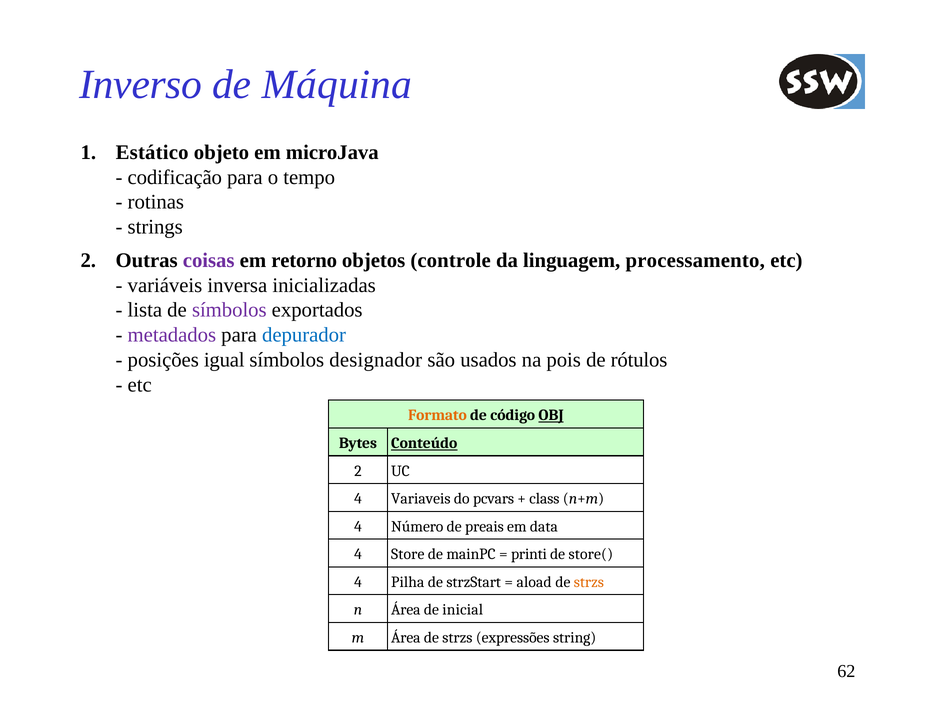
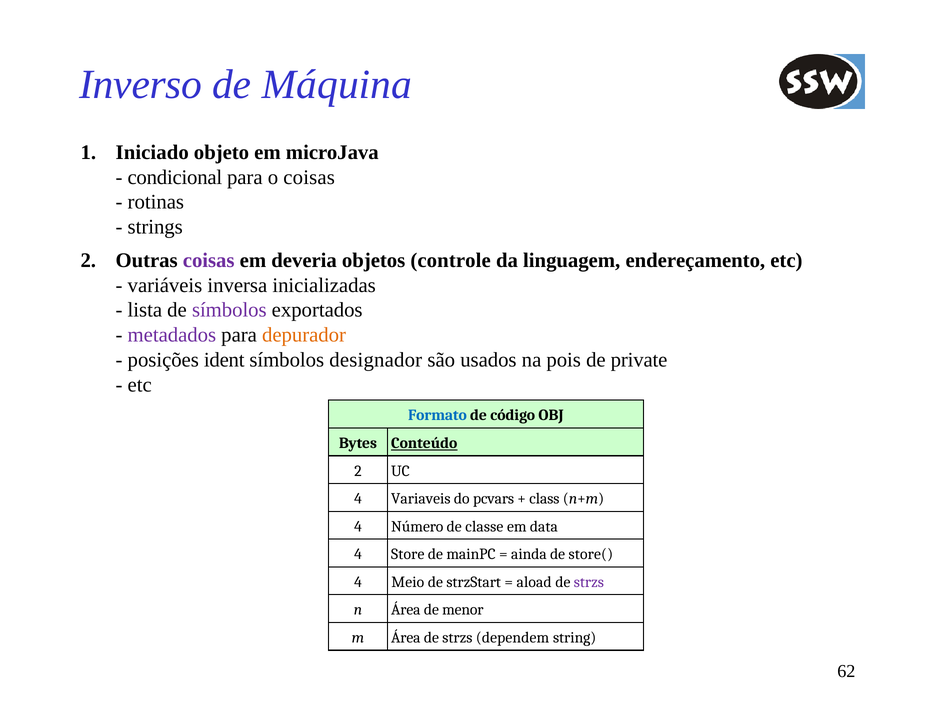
Estático: Estático -> Iniciado
codificação: codificação -> condicional
o tempo: tempo -> coisas
retorno: retorno -> deveria
processamento: processamento -> endereçamento
depurador colour: blue -> orange
igual: igual -> ident
rótulos: rótulos -> private
Formato colour: orange -> blue
OBJ underline: present -> none
preais: preais -> classe
printi: printi -> ainda
Pilha: Pilha -> Meio
strzs at (589, 582) colour: orange -> purple
inicial: inicial -> menor
expressões: expressões -> dependem
